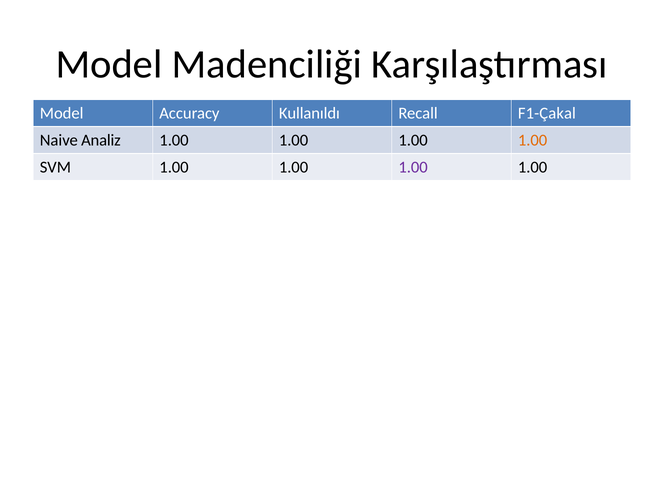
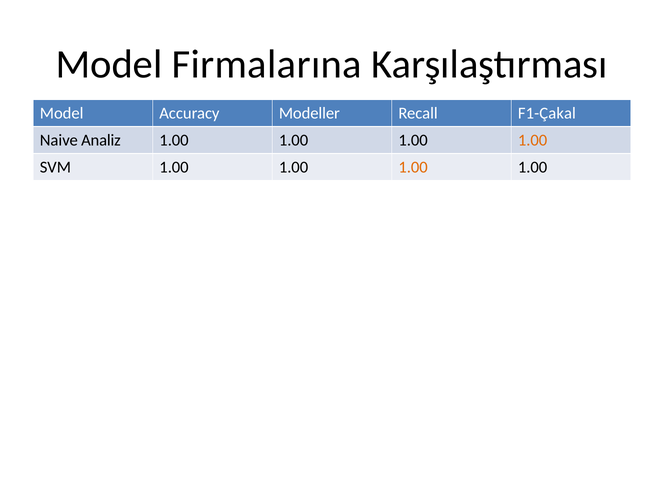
Madenciliği: Madenciliği -> Firmalarına
Kullanıldı: Kullanıldı -> Modeller
1.00 at (413, 167) colour: purple -> orange
